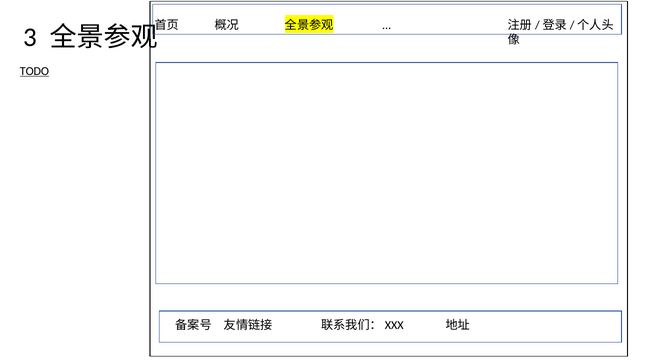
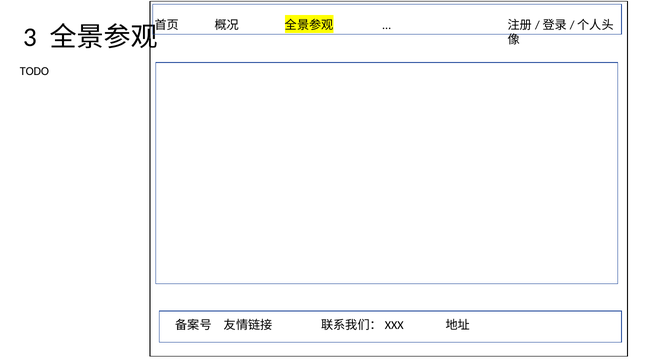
TODO underline: present -> none
